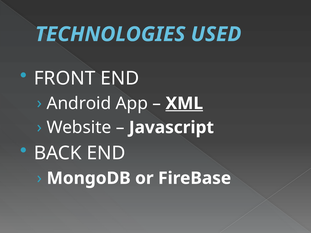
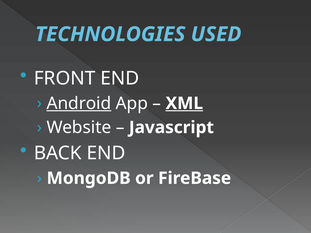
Android underline: none -> present
